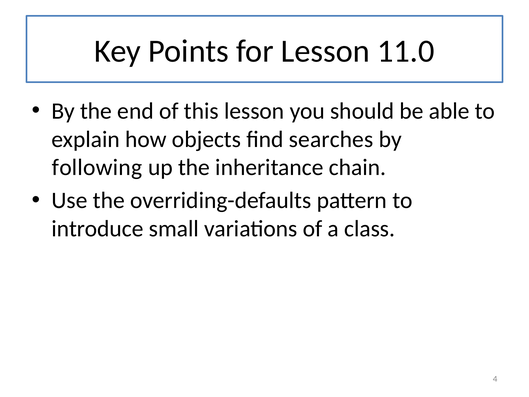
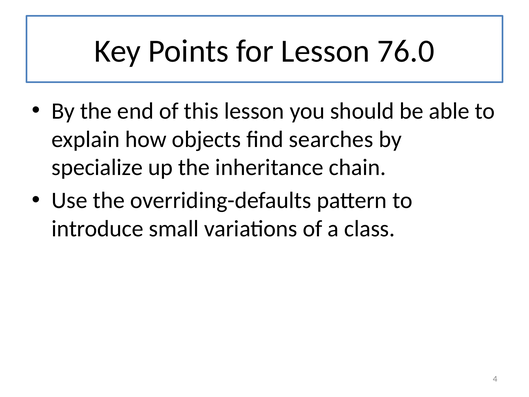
11.0: 11.0 -> 76.0
following: following -> specialize
